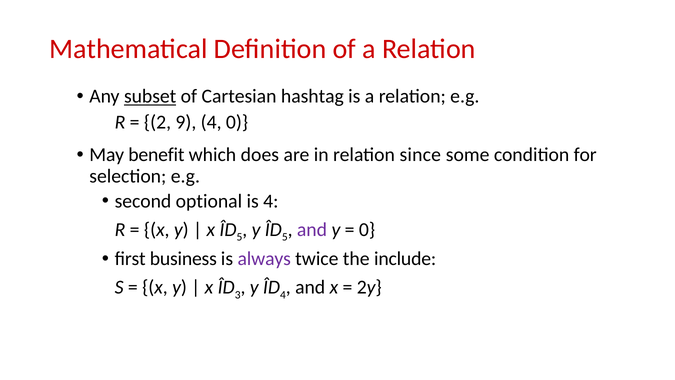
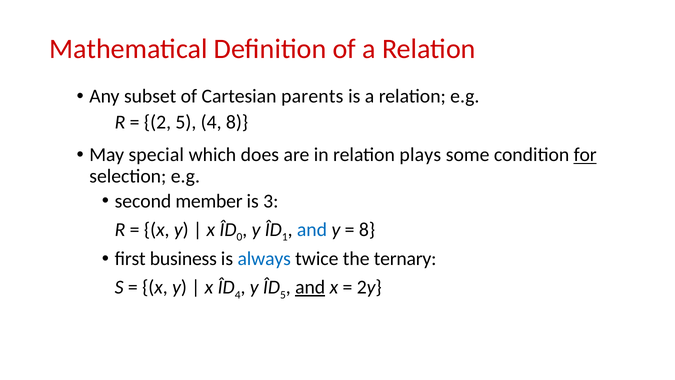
subset underline: present -> none
hashtag: hashtag -> parents
2 9: 9 -> 5
4 0: 0 -> 8
benefit: benefit -> special
since: since -> plays
for underline: none -> present
optional: optional -> member
is 4: 4 -> 3
5 at (239, 237): 5 -> 0
5 at (285, 237): 5 -> 1
and at (312, 229) colour: purple -> blue
0 at (367, 229): 0 -> 8
always colour: purple -> blue
include: include -> ternary
3 at (238, 295): 3 -> 4
4 at (283, 295): 4 -> 5
and at (310, 287) underline: none -> present
